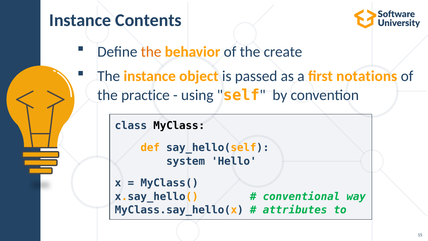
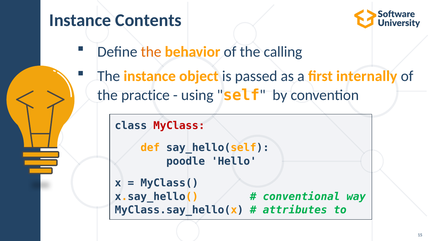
create: create -> calling
notations: notations -> internally
MyClass colour: black -> red
system: system -> poodle
